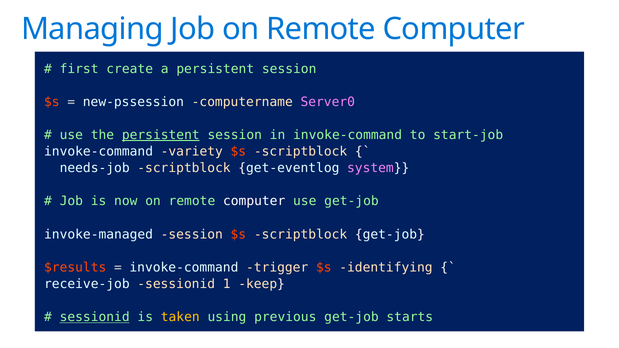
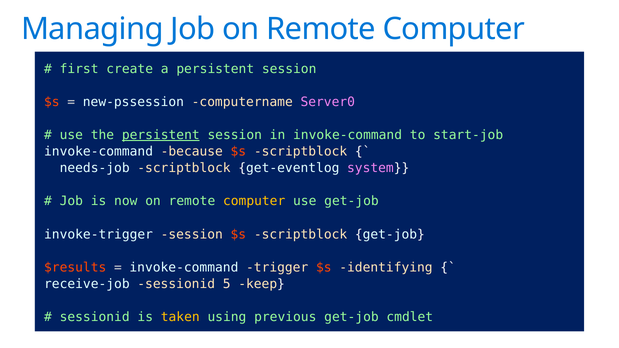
variety: variety -> because
computer at (254, 201) colour: white -> yellow
invoke-managed: invoke-managed -> invoke-trigger
1: 1 -> 5
sessionid at (95, 317) underline: present -> none
starts: starts -> cmdlet
